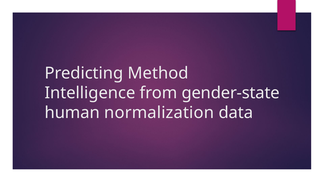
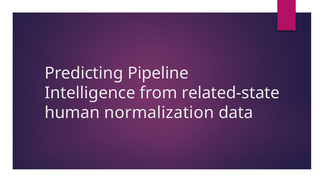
Method: Method -> Pipeline
gender-state: gender-state -> related-state
